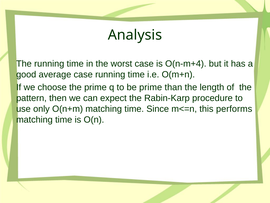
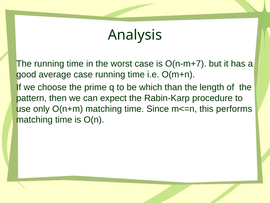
O(n-m+4: O(n-m+4 -> O(n-m+7
be prime: prime -> which
